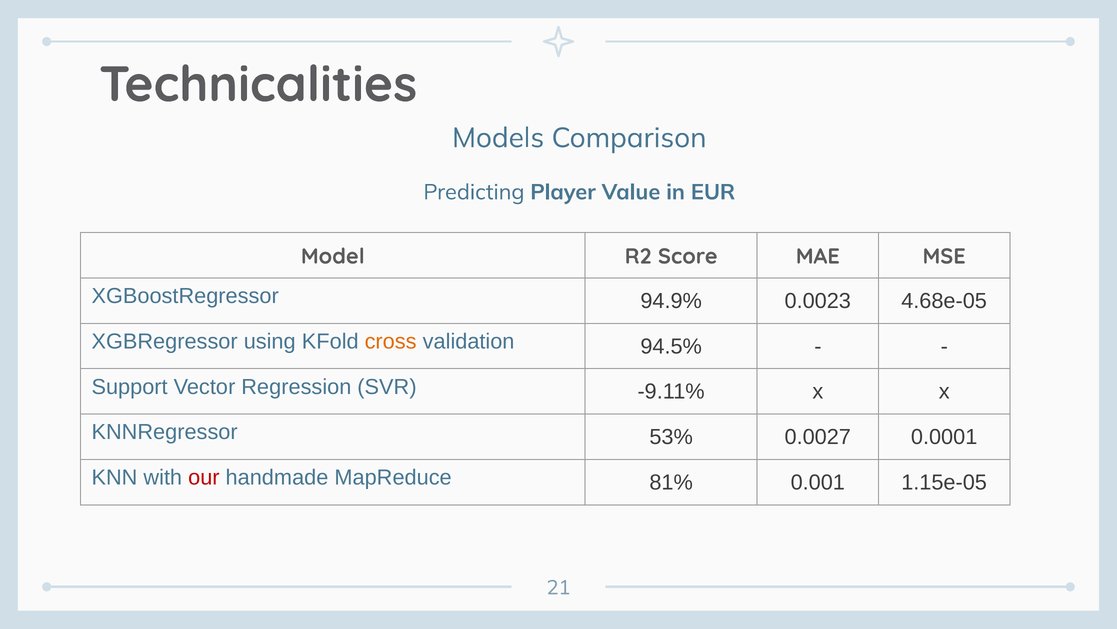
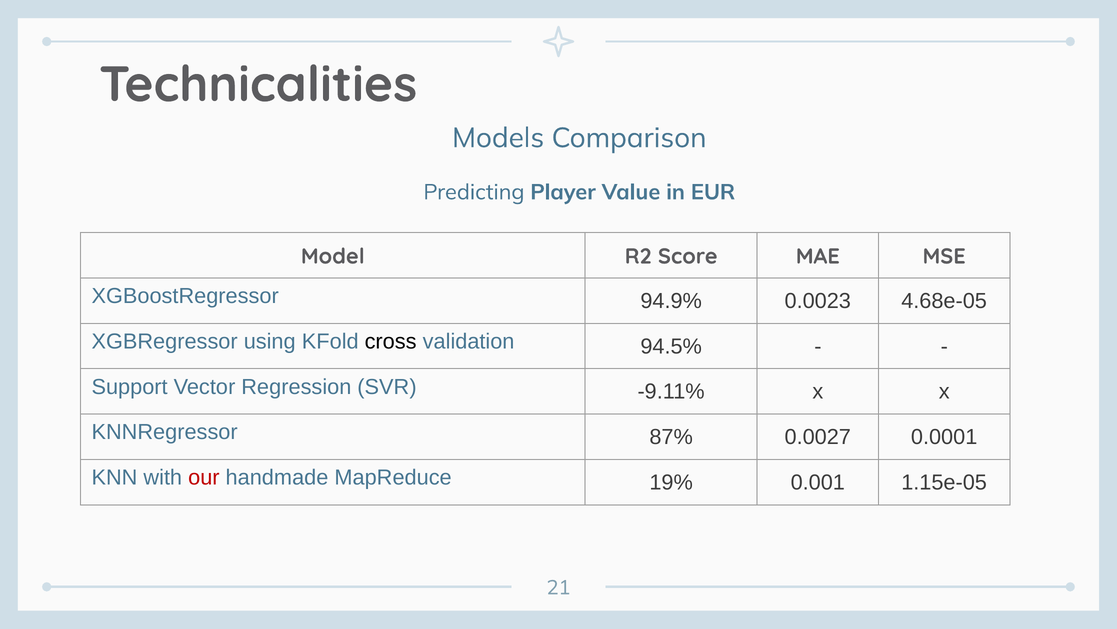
cross colour: orange -> black
53%: 53% -> 87%
81%: 81% -> 19%
